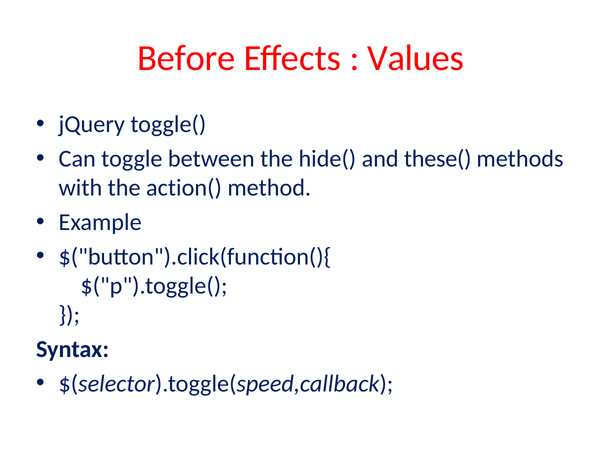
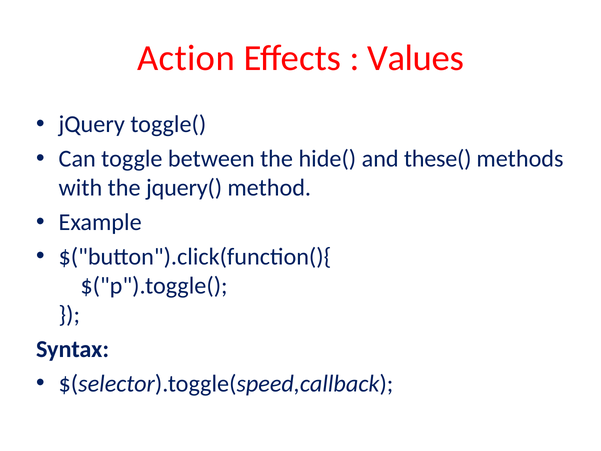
Before: Before -> Action
action(: action( -> jquery(
